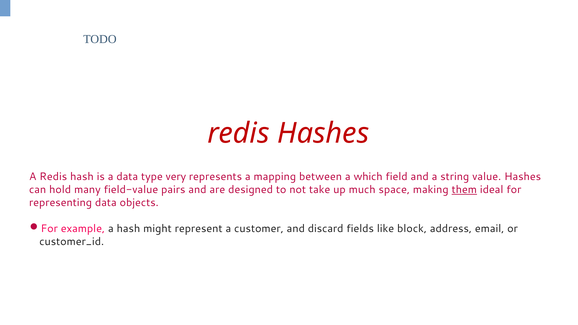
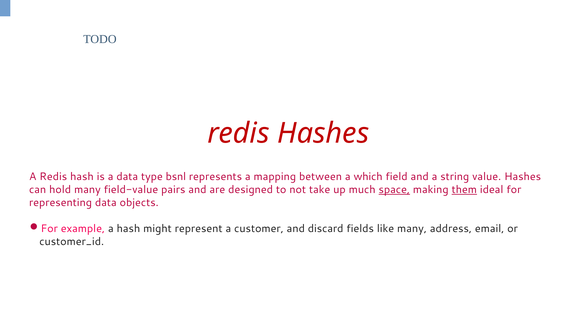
very: very -> bsnl
space underline: none -> present
like block: block -> many
